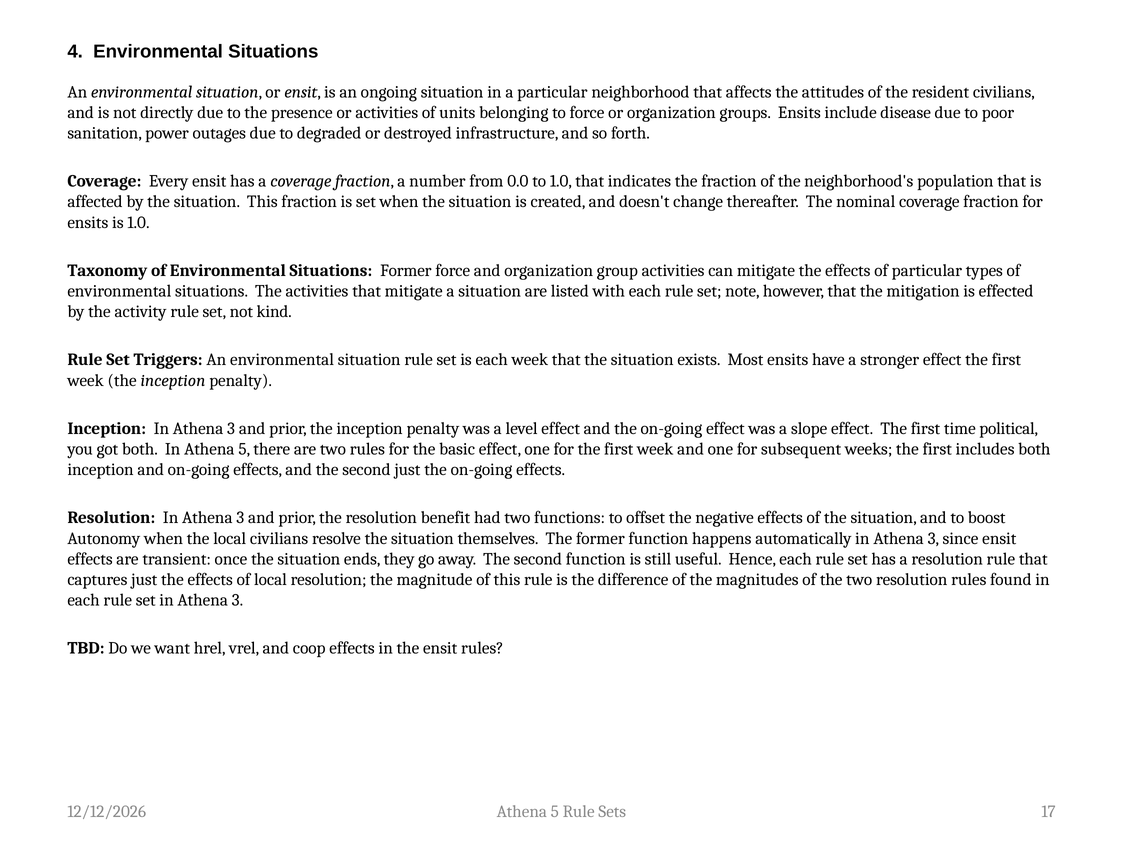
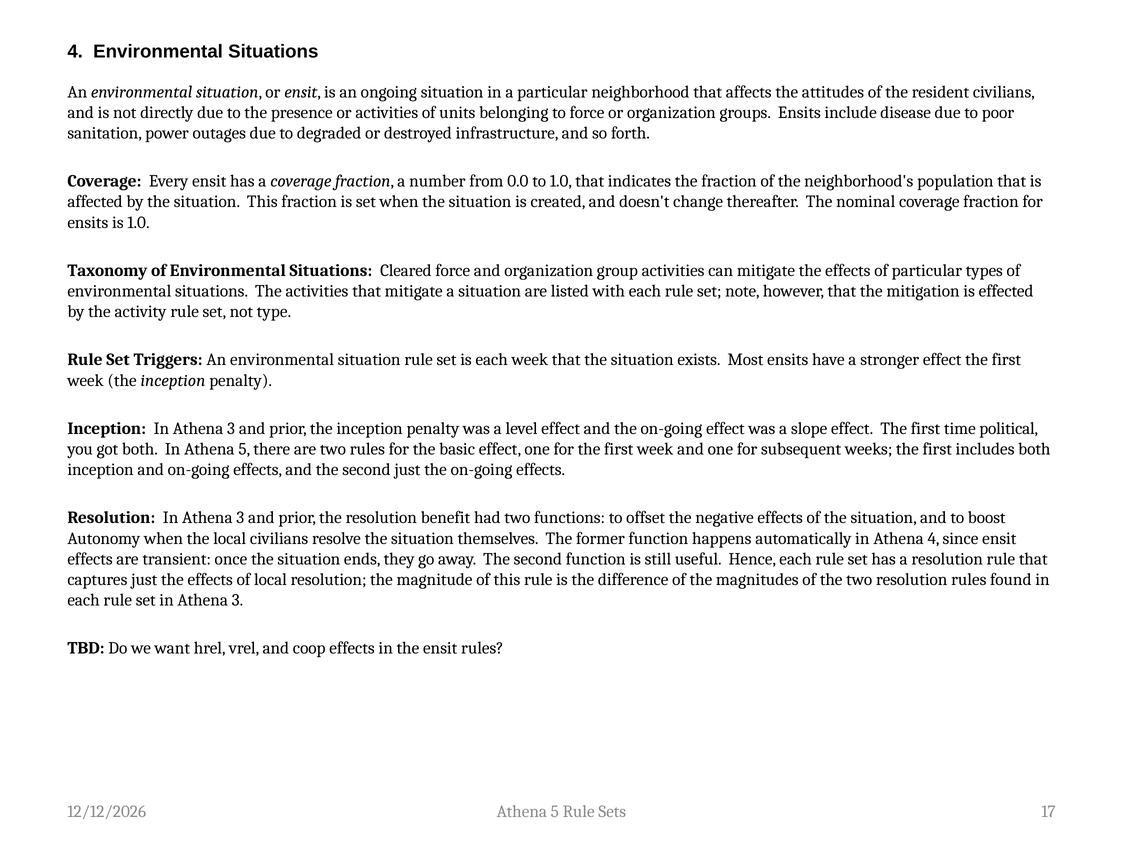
Situations Former: Former -> Cleared
kind: kind -> type
automatically in Athena 3: 3 -> 4
